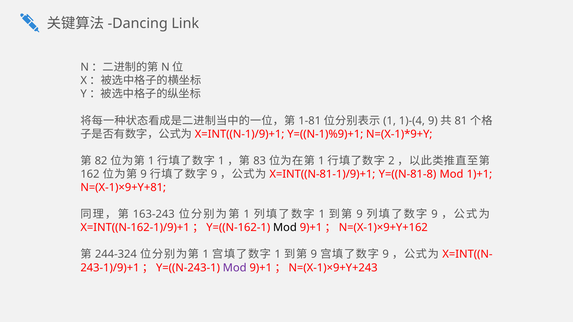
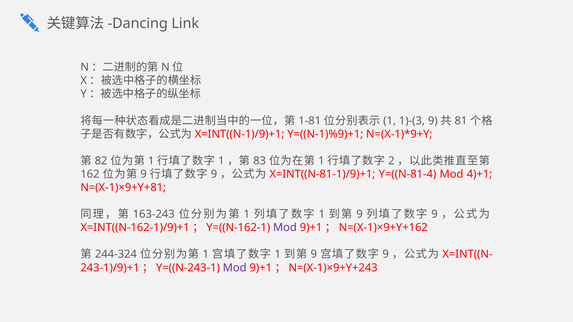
1)-(4: 1)-(4 -> 1)-(3
Y=((N-81-8: Y=((N-81-8 -> Y=((N-81-4
1)+1: 1)+1 -> 4)+1
Mod at (285, 228) colour: black -> purple
